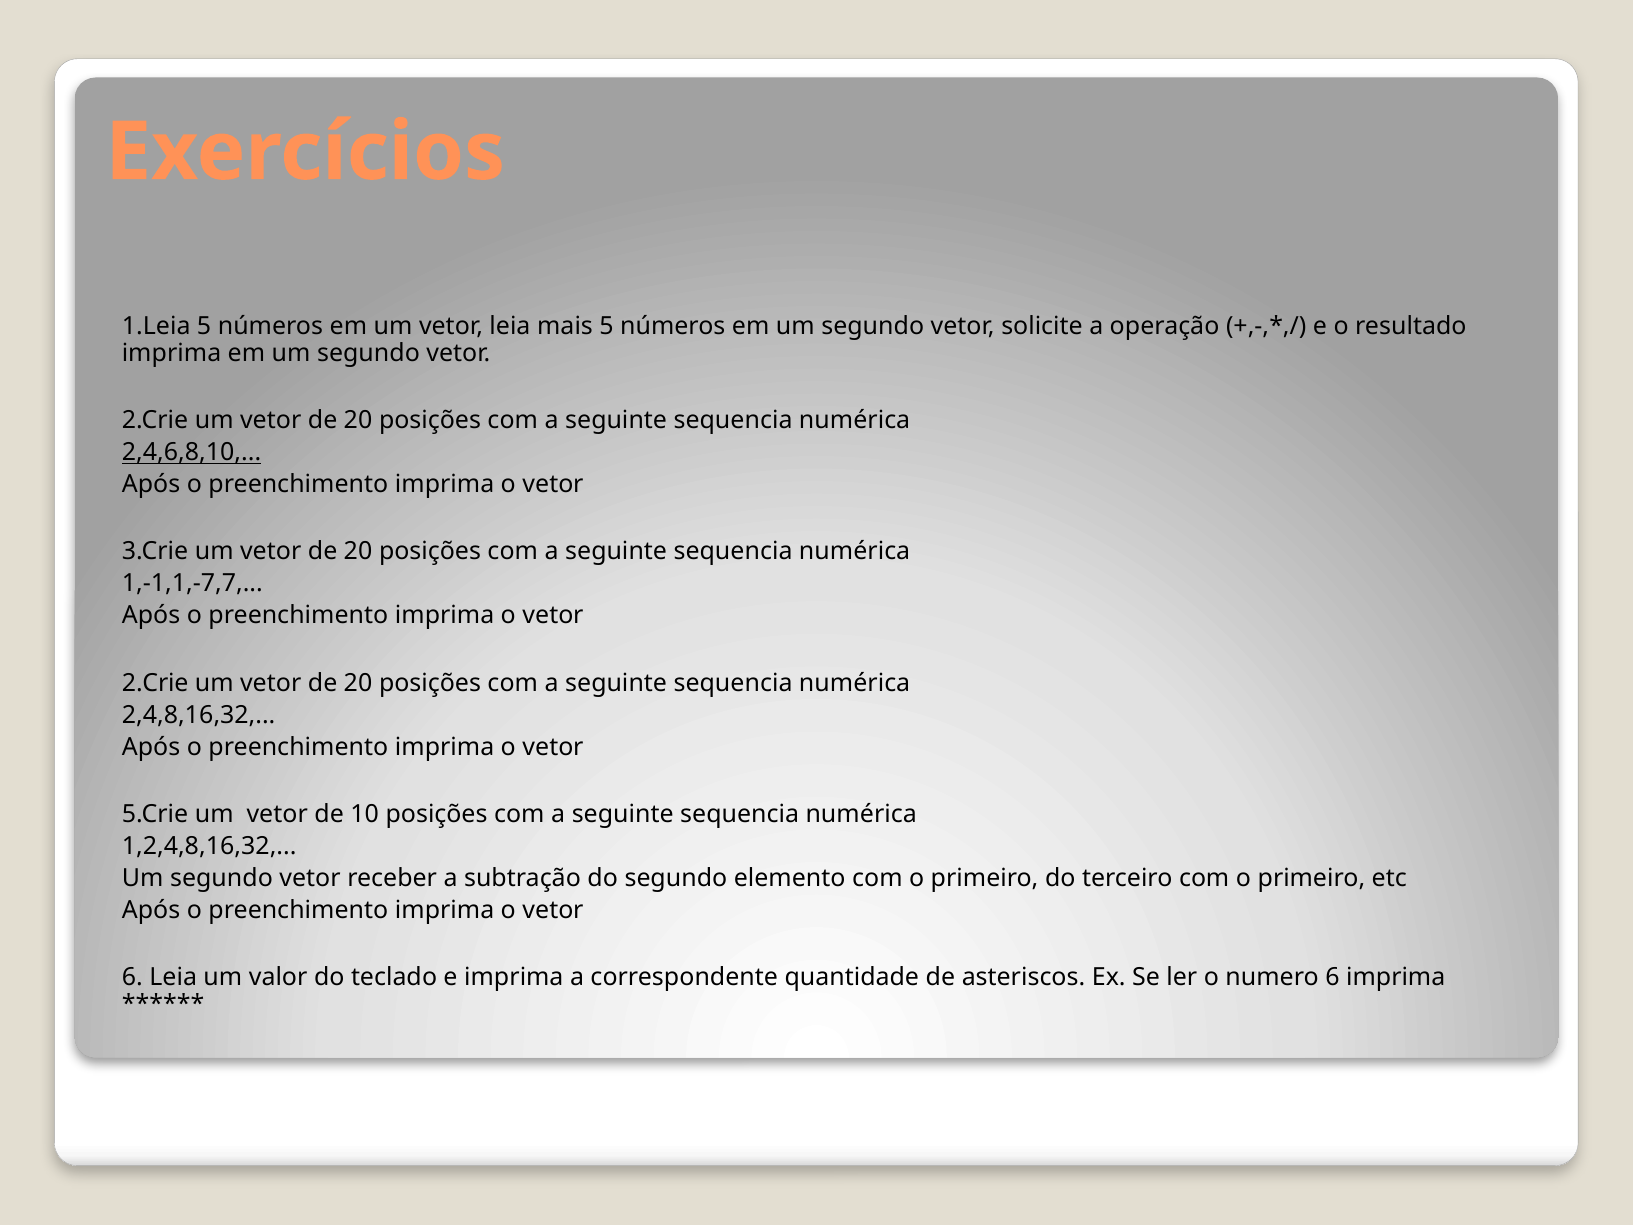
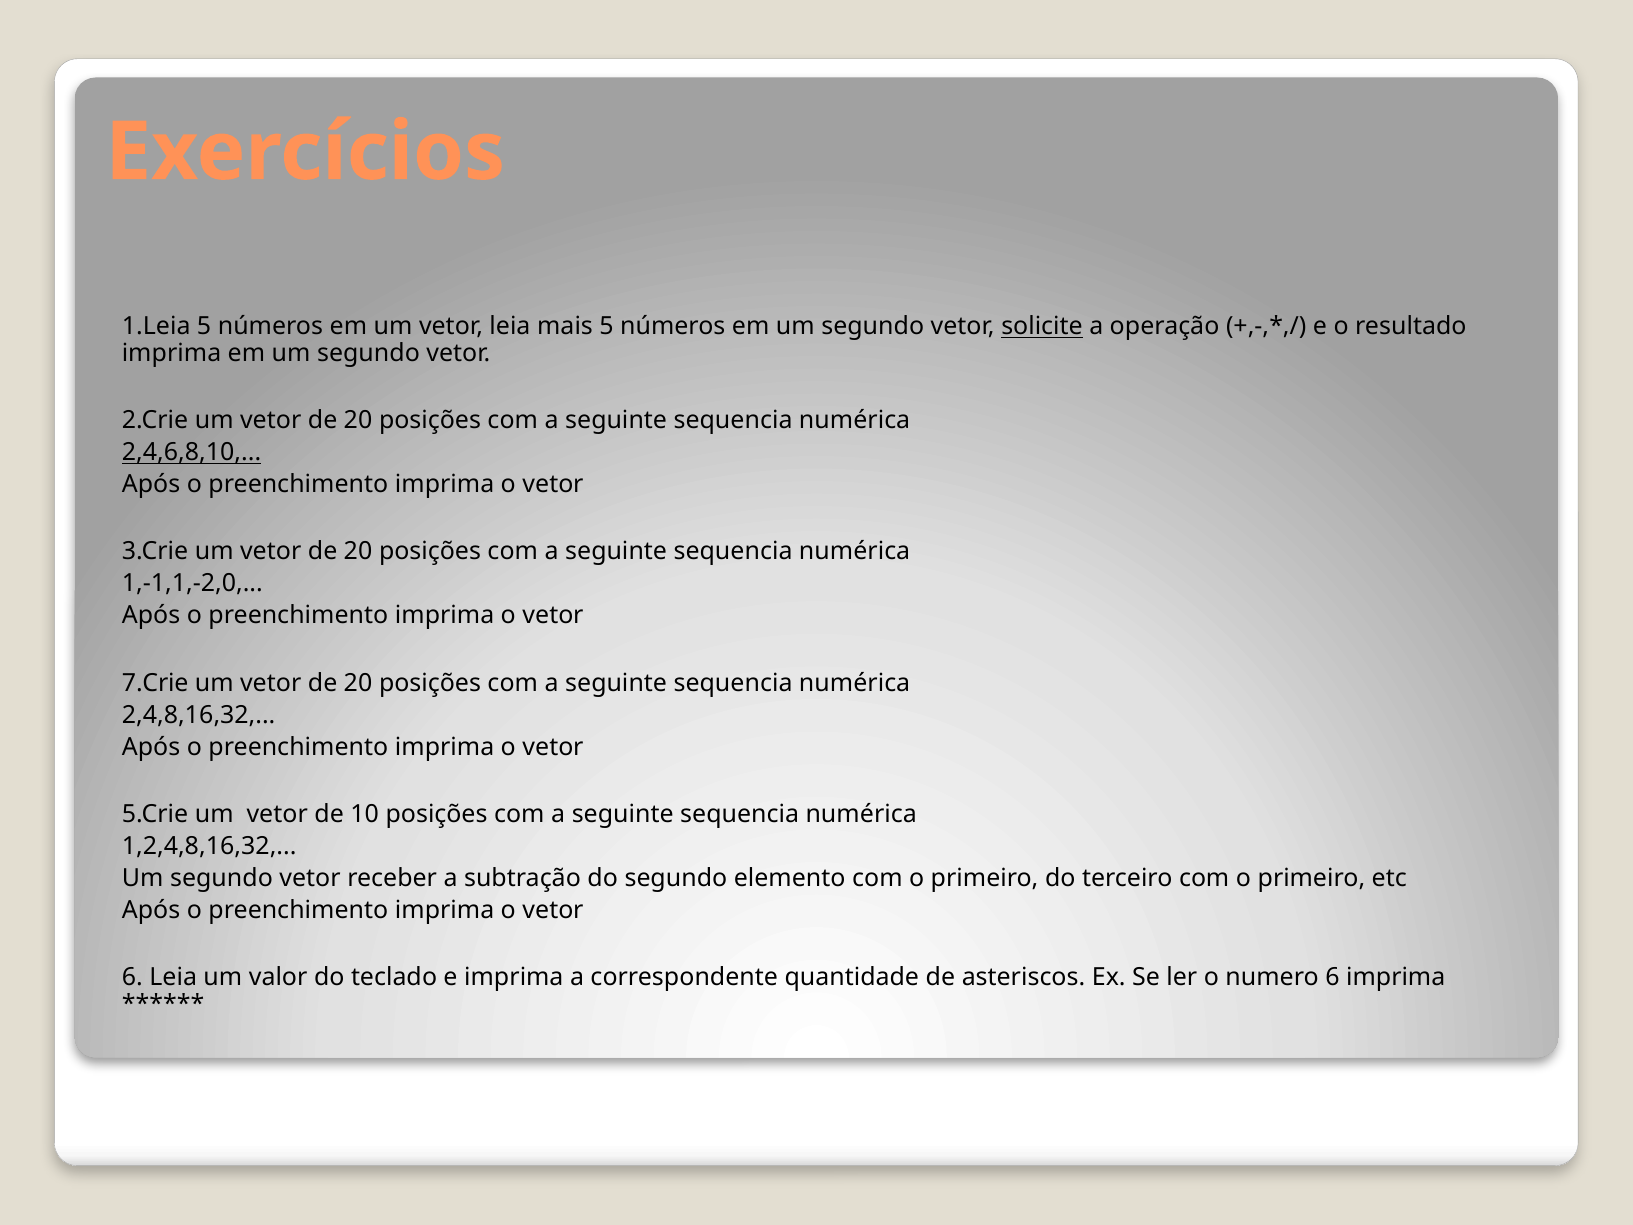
solicite underline: none -> present
1,-1,1,-7,7: 1,-1,1,-7,7 -> 1,-1,1,-2,0
2.Crie at (155, 683): 2.Crie -> 7.Crie
